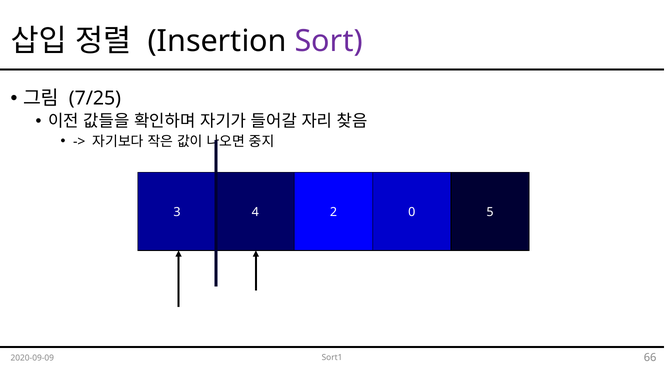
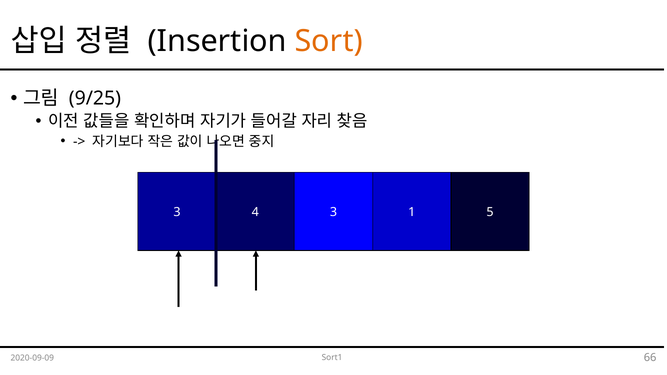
Sort colour: purple -> orange
7/25: 7/25 -> 9/25
4 2: 2 -> 3
0: 0 -> 1
